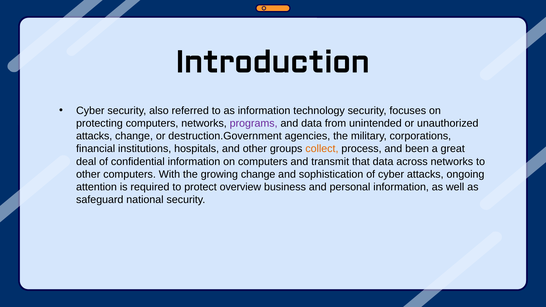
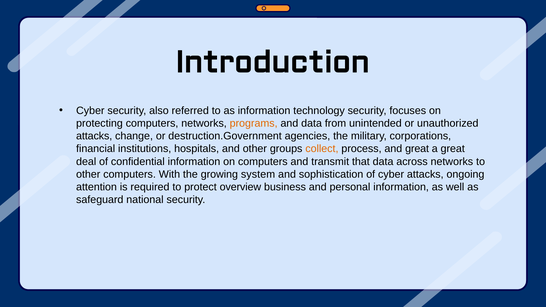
programs colour: purple -> orange
and been: been -> great
growing change: change -> system
